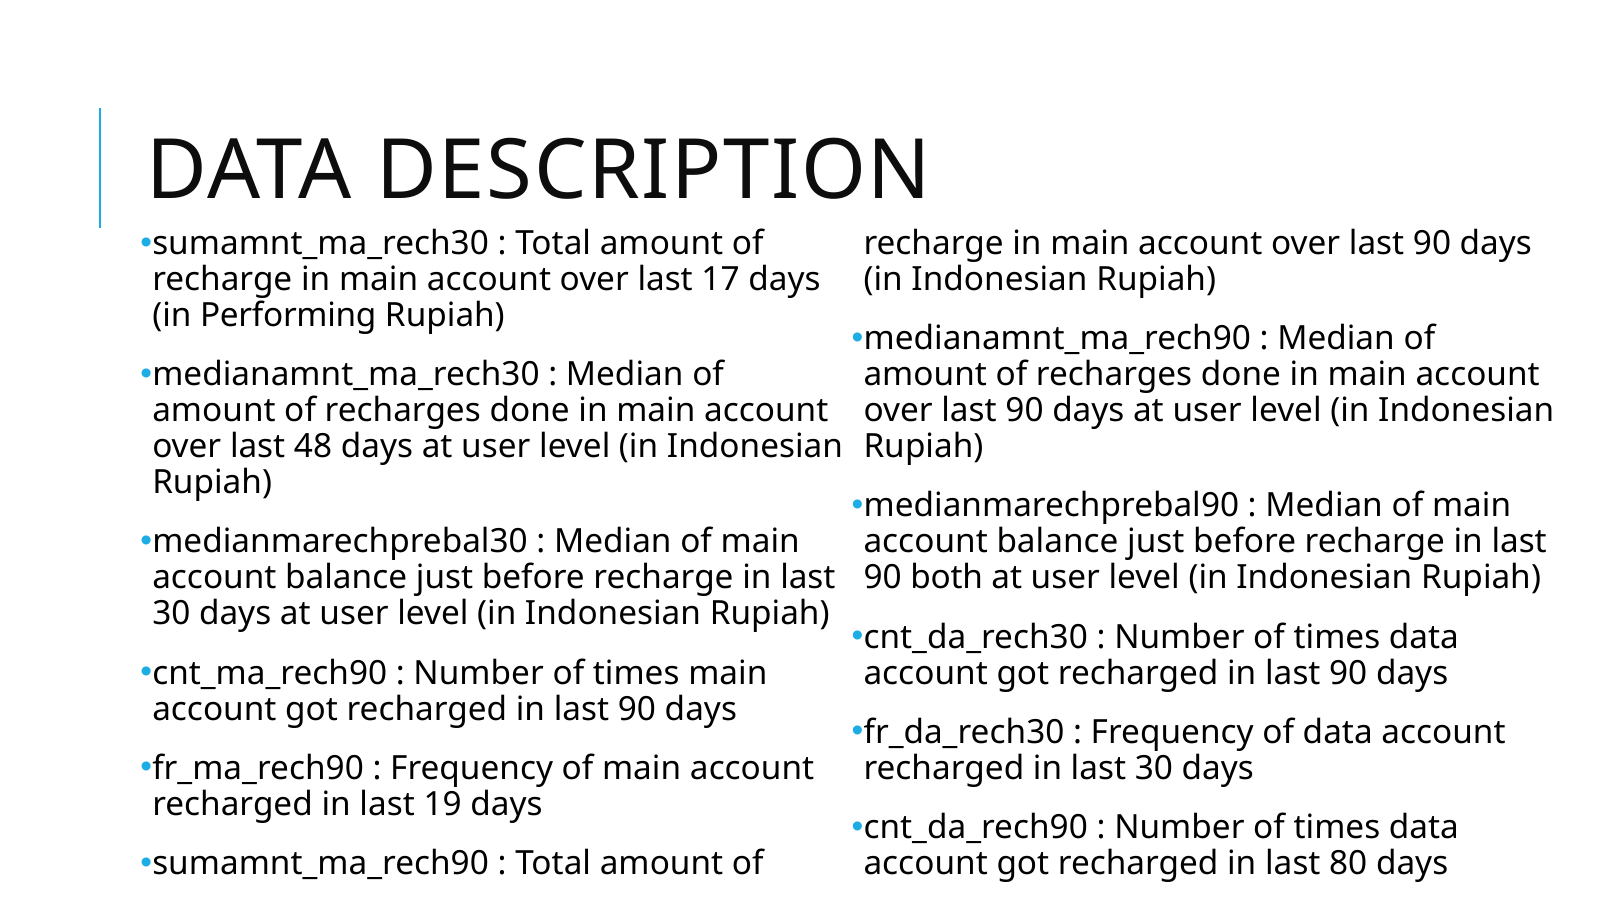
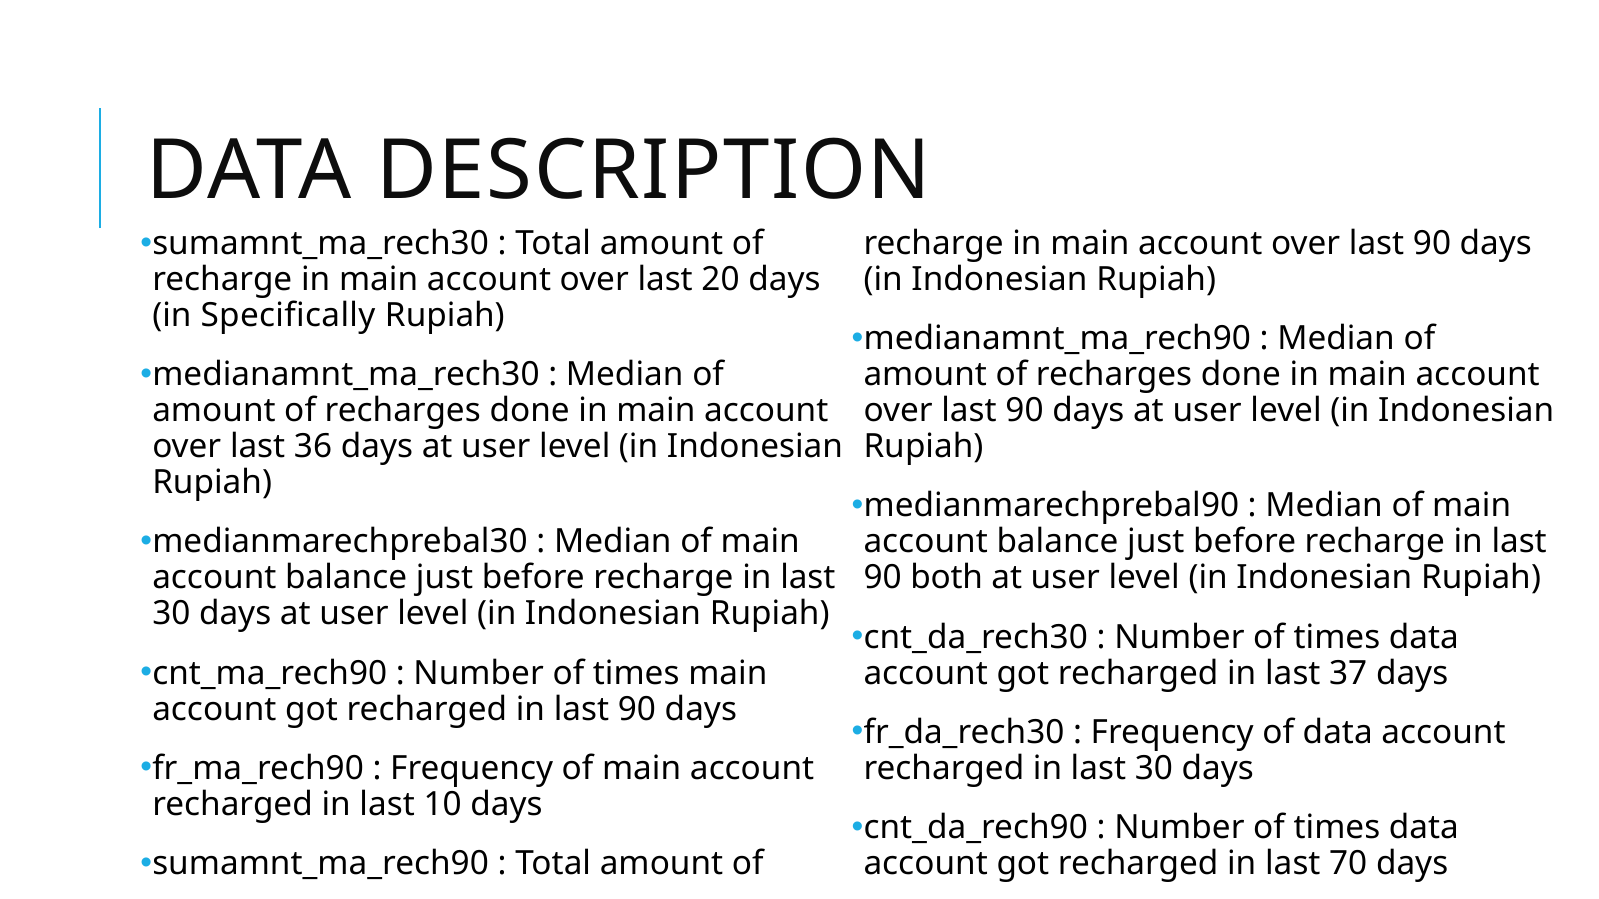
17: 17 -> 20
Performing: Performing -> Specifically
48: 48 -> 36
90 at (1348, 673): 90 -> 37
19: 19 -> 10
80: 80 -> 70
